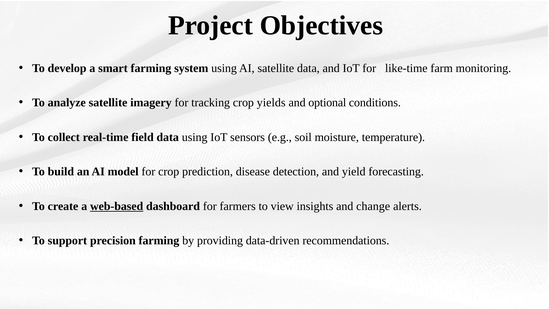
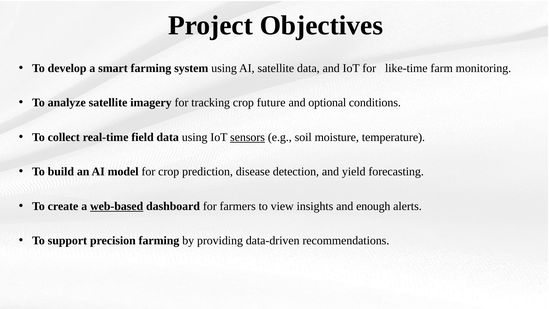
yields: yields -> future
sensors underline: none -> present
change: change -> enough
